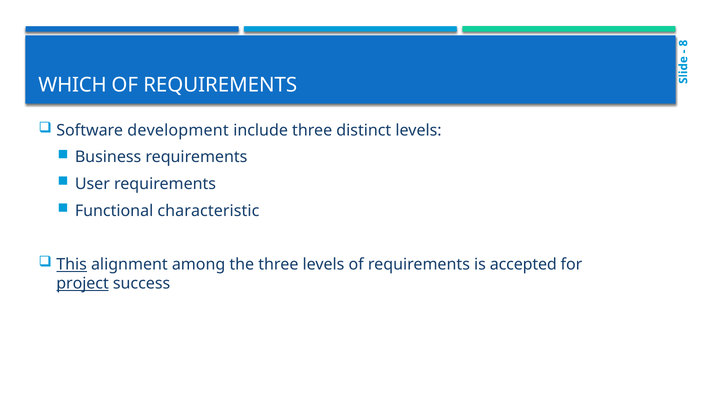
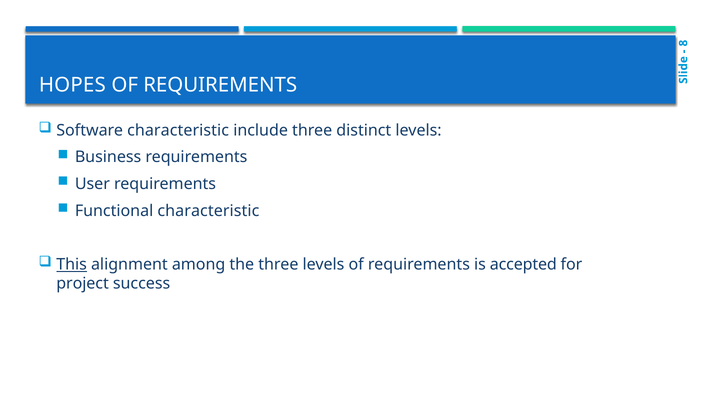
WHICH: WHICH -> HOPES
Software development: development -> characteristic
project underline: present -> none
